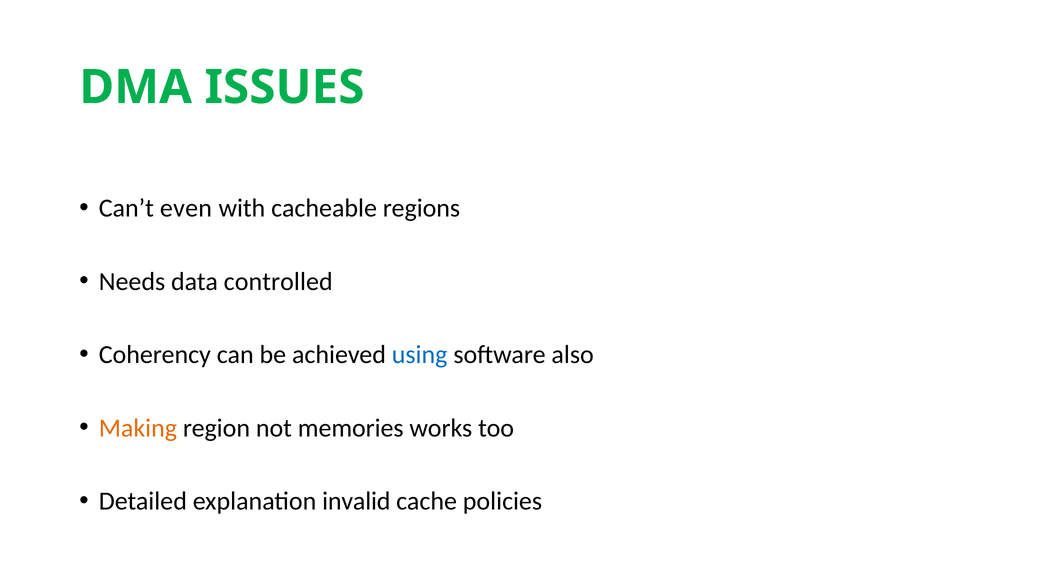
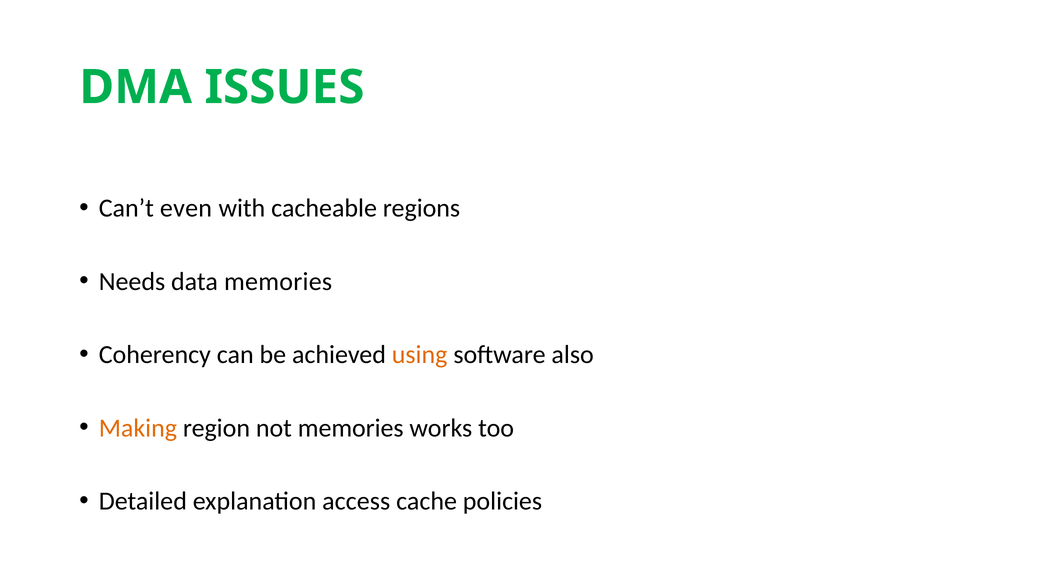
data controlled: controlled -> memories
using colour: blue -> orange
invalid: invalid -> access
